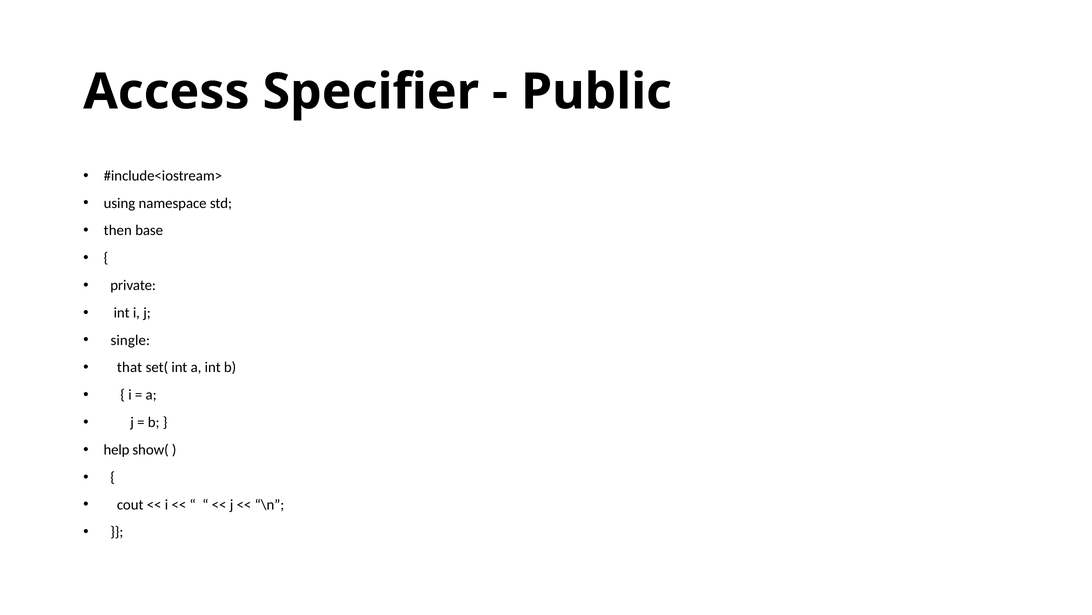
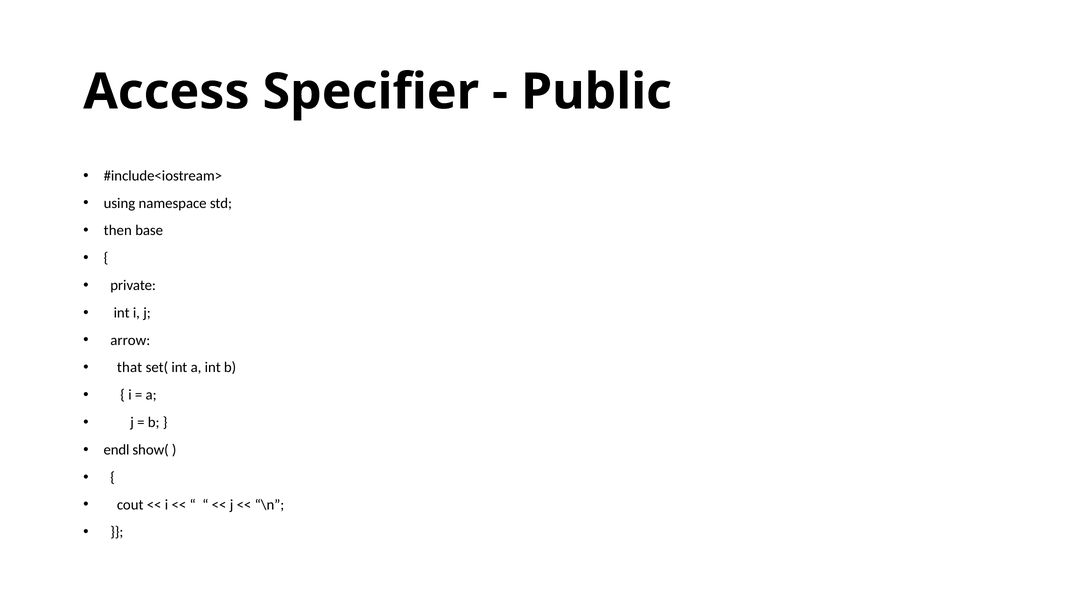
single: single -> arrow
help: help -> endl
